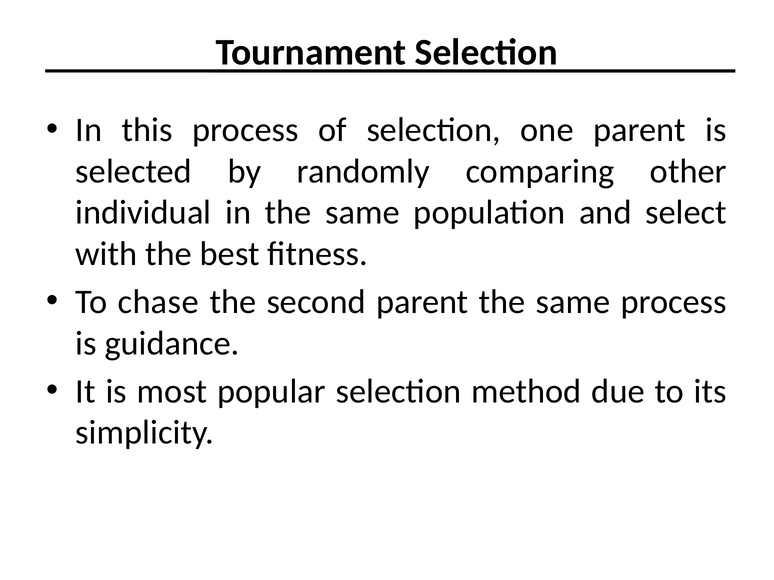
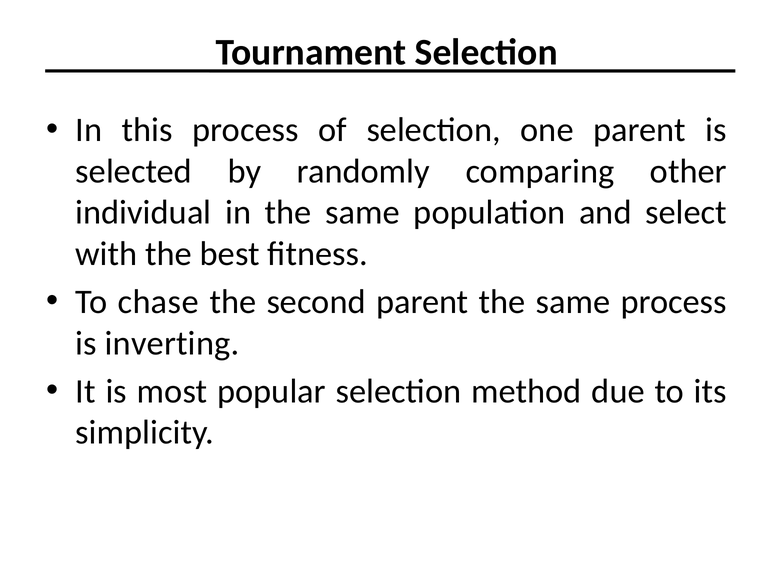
guidance: guidance -> inverting
